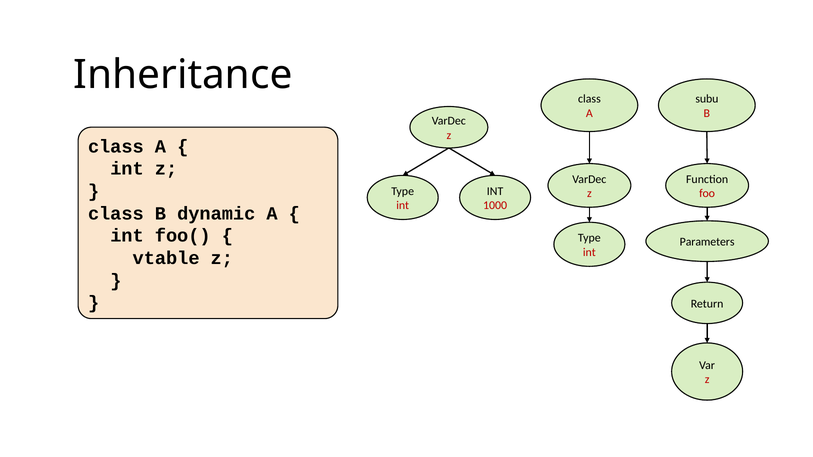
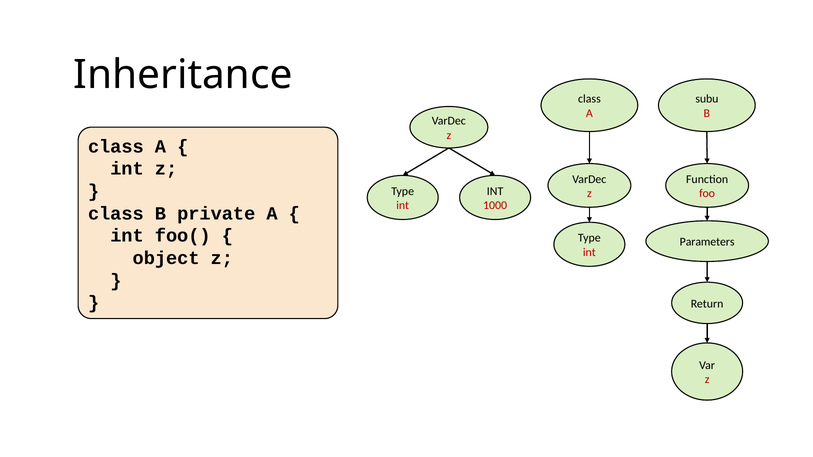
dynamic: dynamic -> private
vtable: vtable -> object
